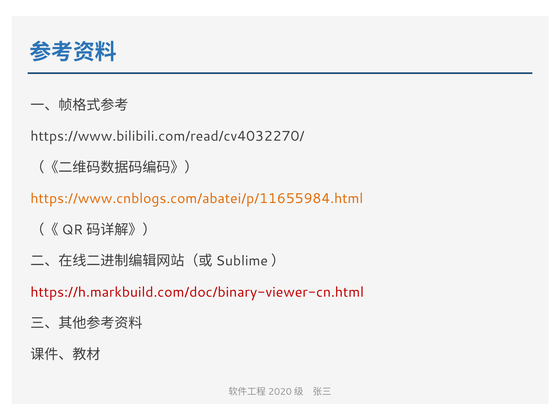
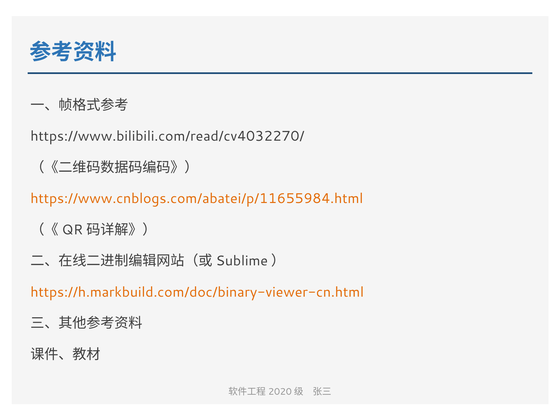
https://h.markbuild.com/doc/binary-viewer-cn.html colour: red -> orange
